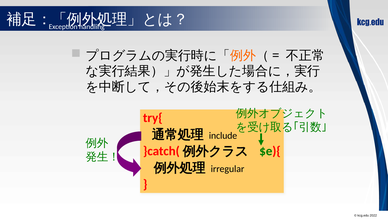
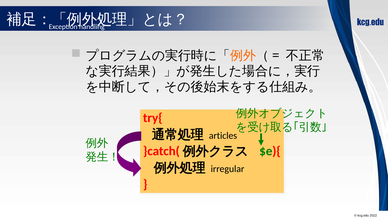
include: include -> articles
